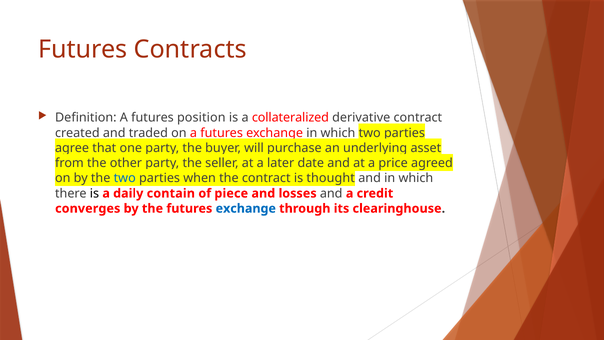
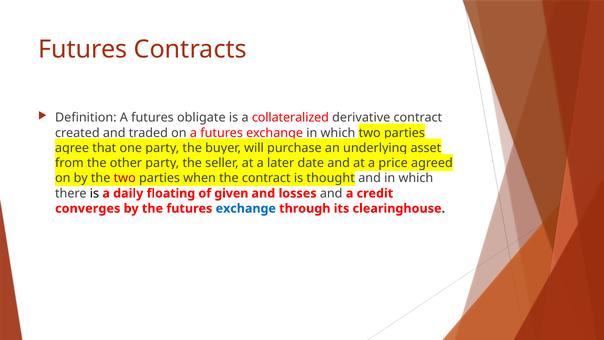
position: position -> obligate
two at (125, 178) colour: blue -> red
contain: contain -> floating
piece: piece -> given
